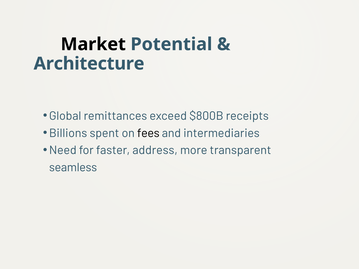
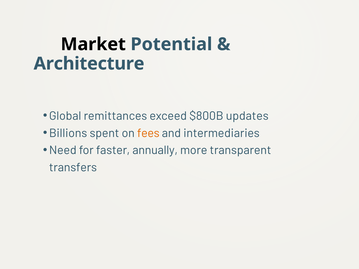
receipts: receipts -> updates
fees colour: black -> orange
address: address -> annually
seamless: seamless -> transfers
